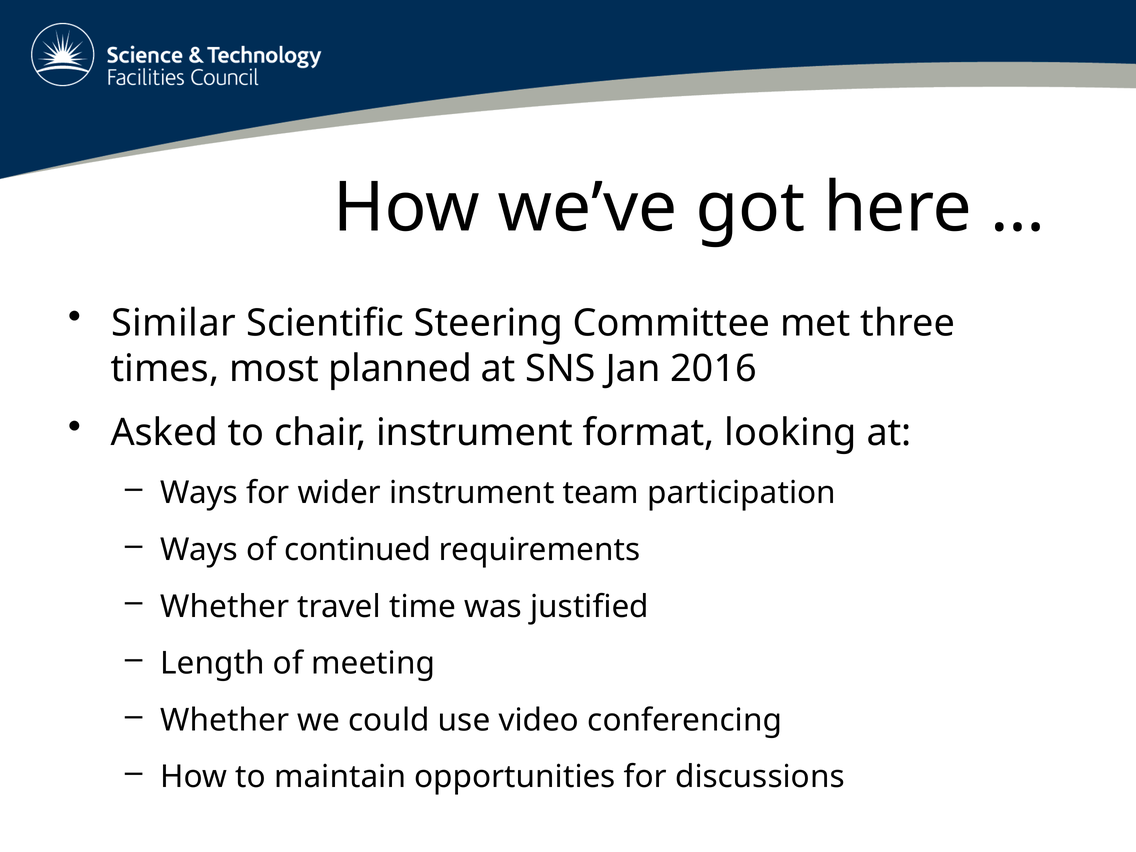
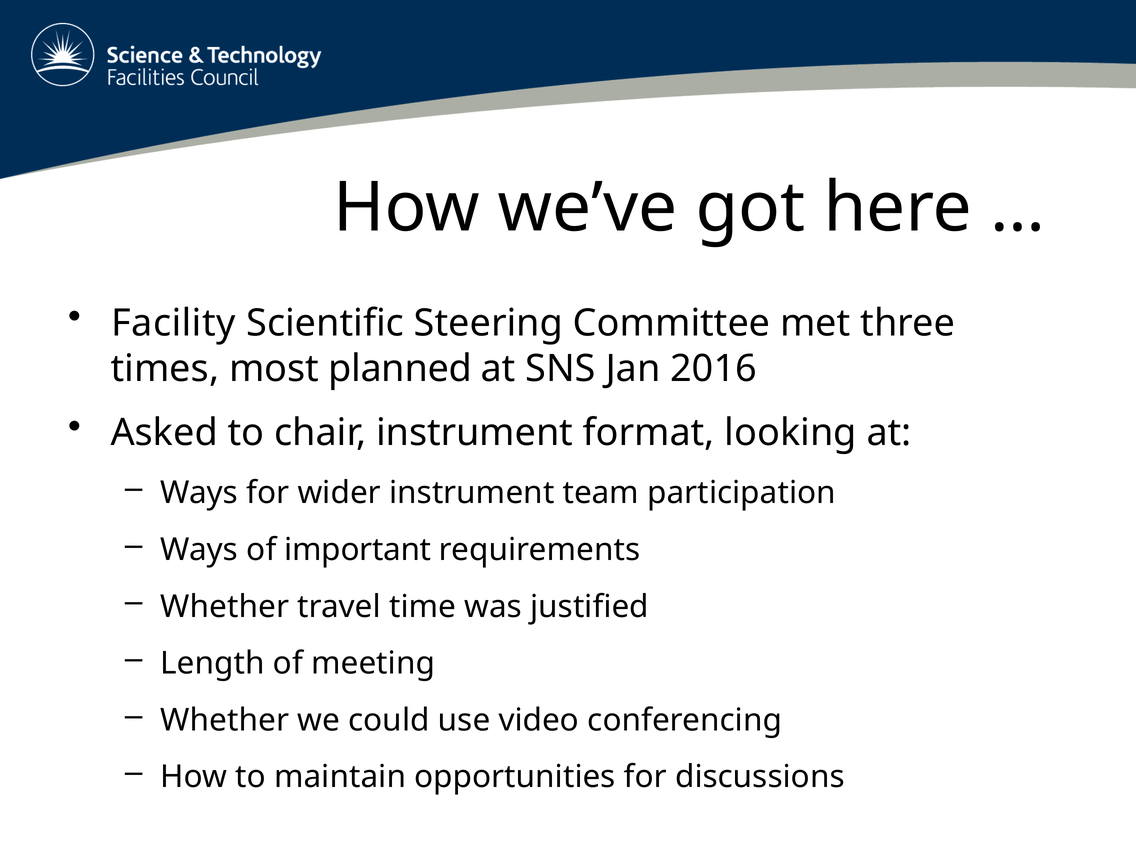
Similar: Similar -> Facility
continued: continued -> important
